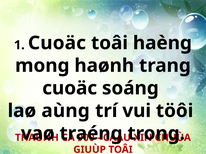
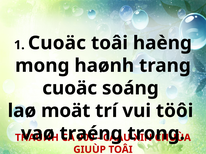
aùng: aùng -> moät
